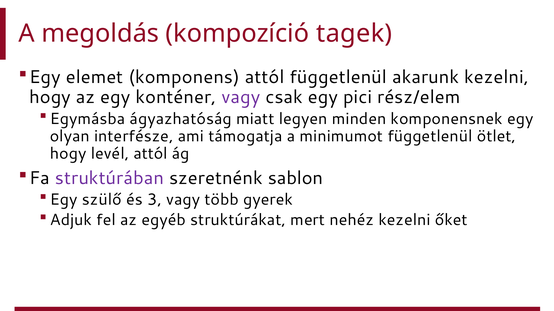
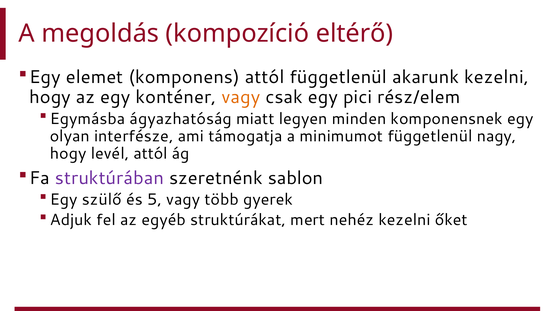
tagek: tagek -> eltérő
vagy at (241, 97) colour: purple -> orange
ötlet: ötlet -> nagy
3: 3 -> 5
